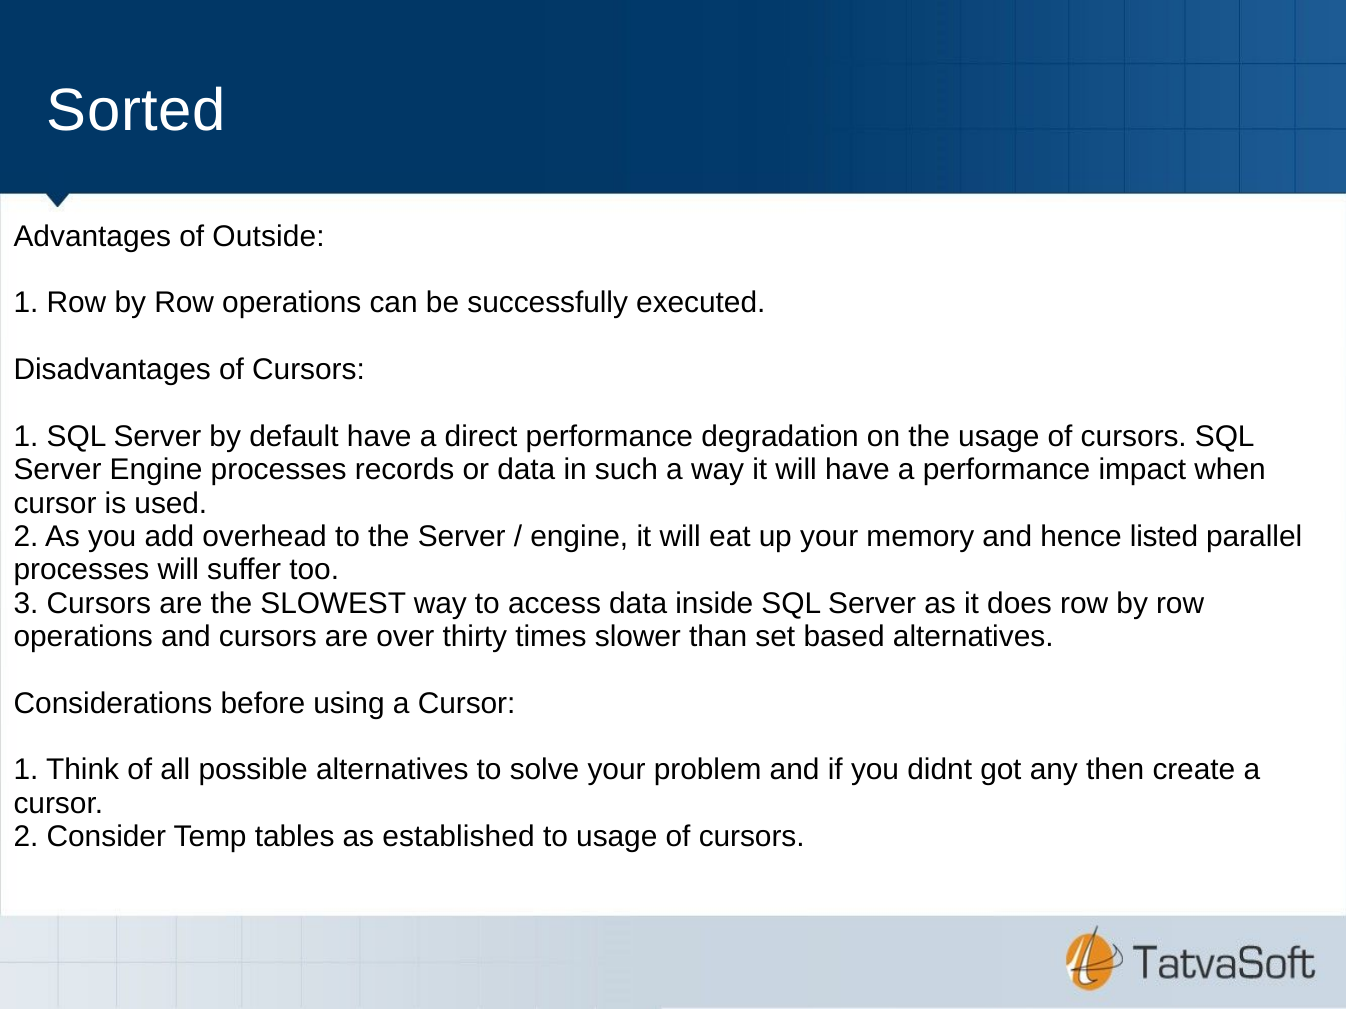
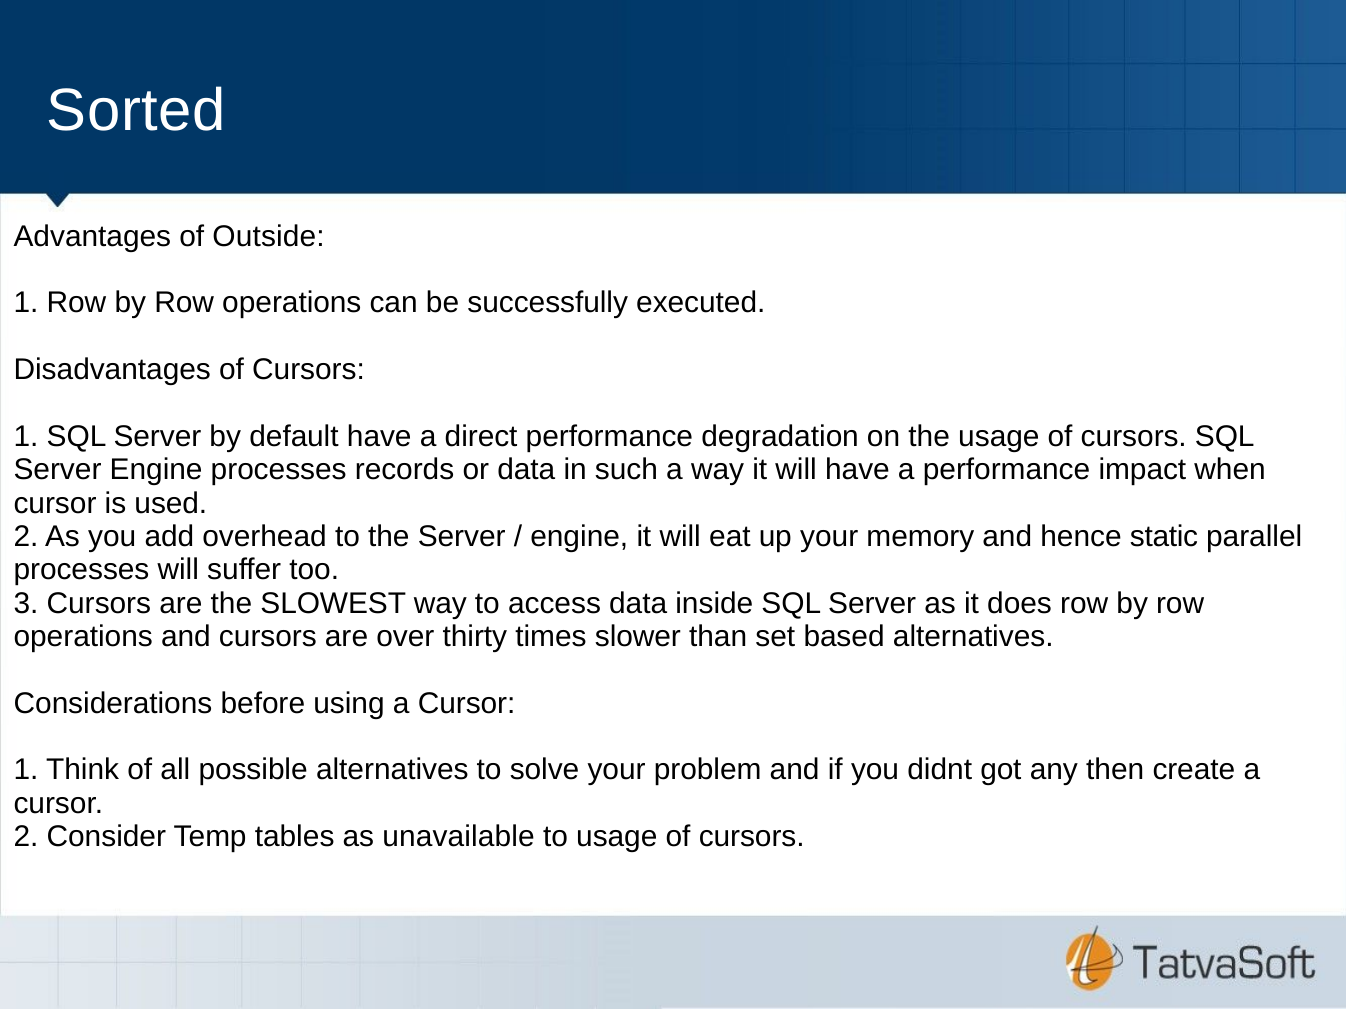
listed: listed -> static
established: established -> unavailable
